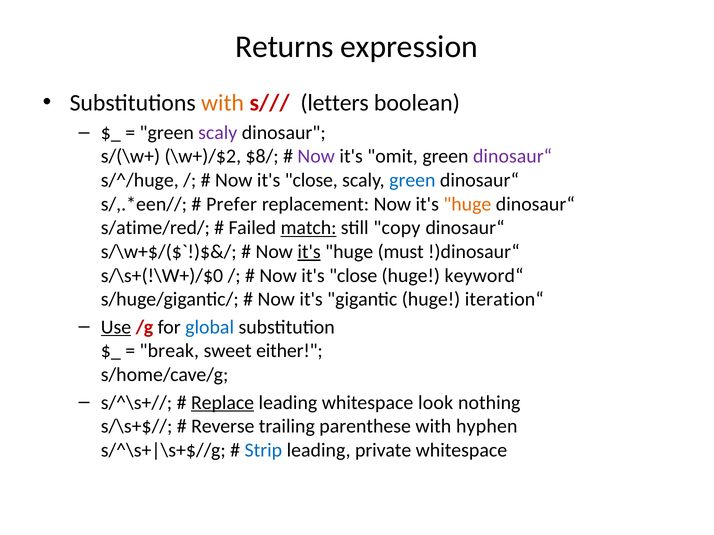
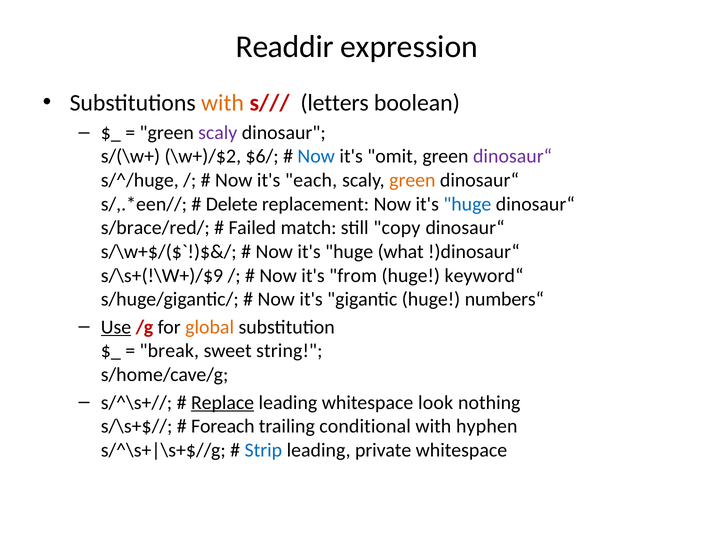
Returns: Returns -> Readdir
$8/: $8/ -> $6/
Now at (316, 157) colour: purple -> blue
close at (311, 180): close -> each
green at (412, 180) colour: blue -> orange
Prefer: Prefer -> Delete
huge at (467, 204) colour: orange -> blue
s/atime/red/: s/atime/red/ -> s/brace/red/
match underline: present -> none
it's at (309, 252) underline: present -> none
must: must -> what
s/\s+(!\W+)/$0: s/\s+(!\W+)/$0 -> s/\s+(!\W+)/$9
close at (353, 276): close -> from
iteration“: iteration“ -> numbers“
global colour: blue -> orange
either: either -> string
Reverse: Reverse -> Foreach
parenthese: parenthese -> conditional
